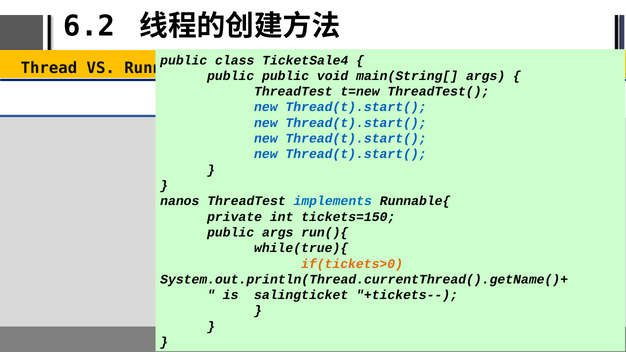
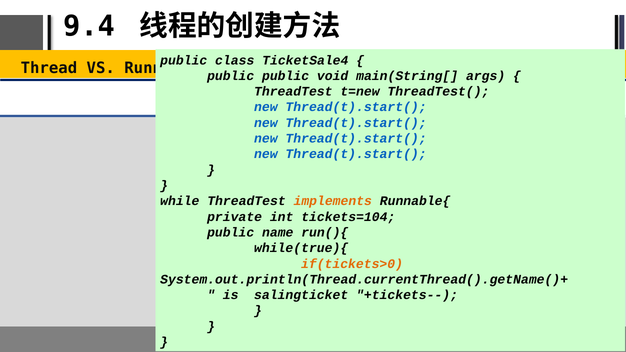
6.2: 6.2 -> 9.4
nanos: nanos -> while
implements colour: blue -> orange
tickets=150: tickets=150 -> tickets=104
public args: args -> name
